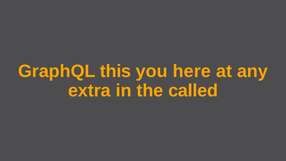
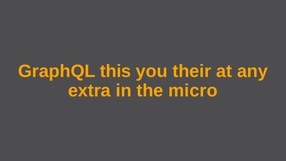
here: here -> their
called: called -> micro
